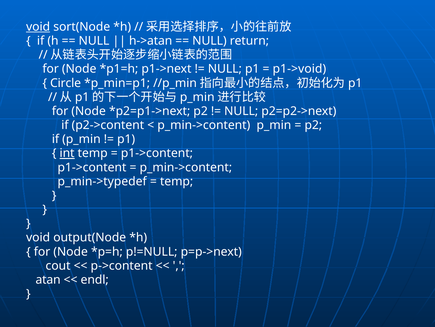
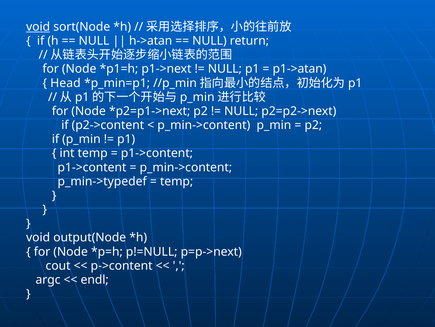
p1->void: p1->void -> p1->atan
Circle: Circle -> Head
int underline: present -> none
atan: atan -> argc
